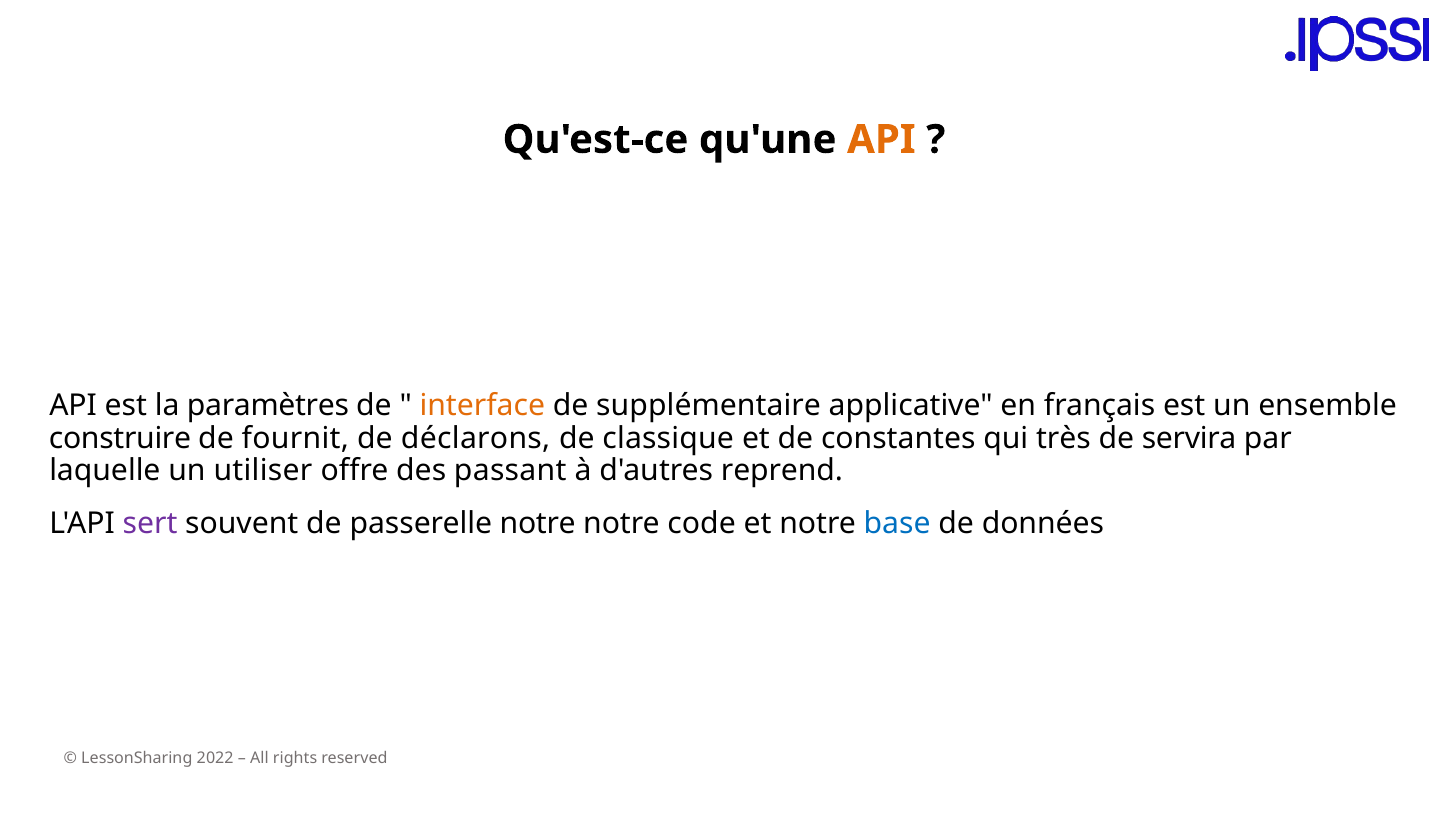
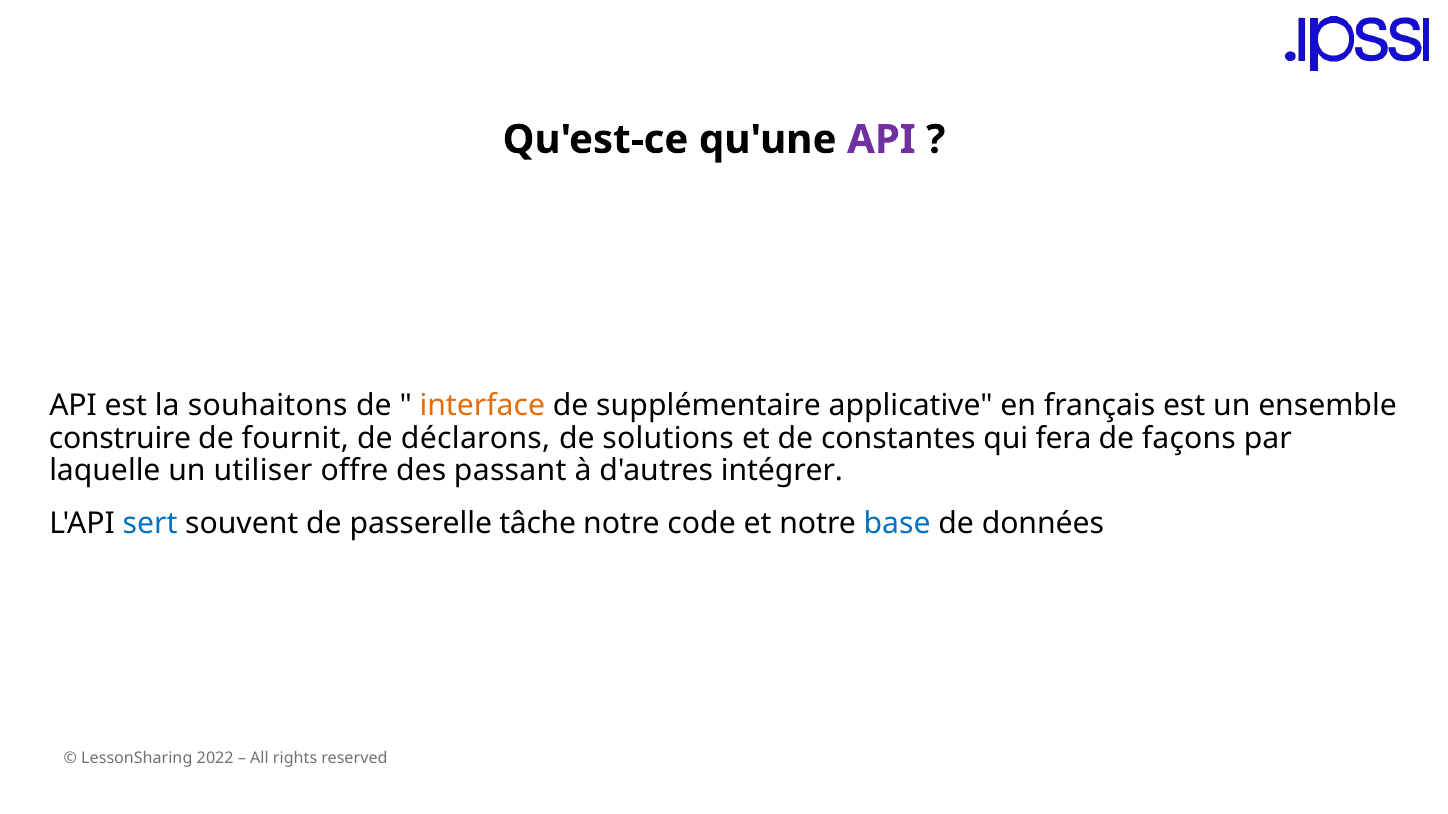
API at (881, 140) colour: orange -> purple
paramètres: paramètres -> souhaitons
classique: classique -> solutions
très: très -> fera
servira: servira -> façons
reprend: reprend -> intégrer
sert colour: purple -> blue
passerelle notre: notre -> tâche
